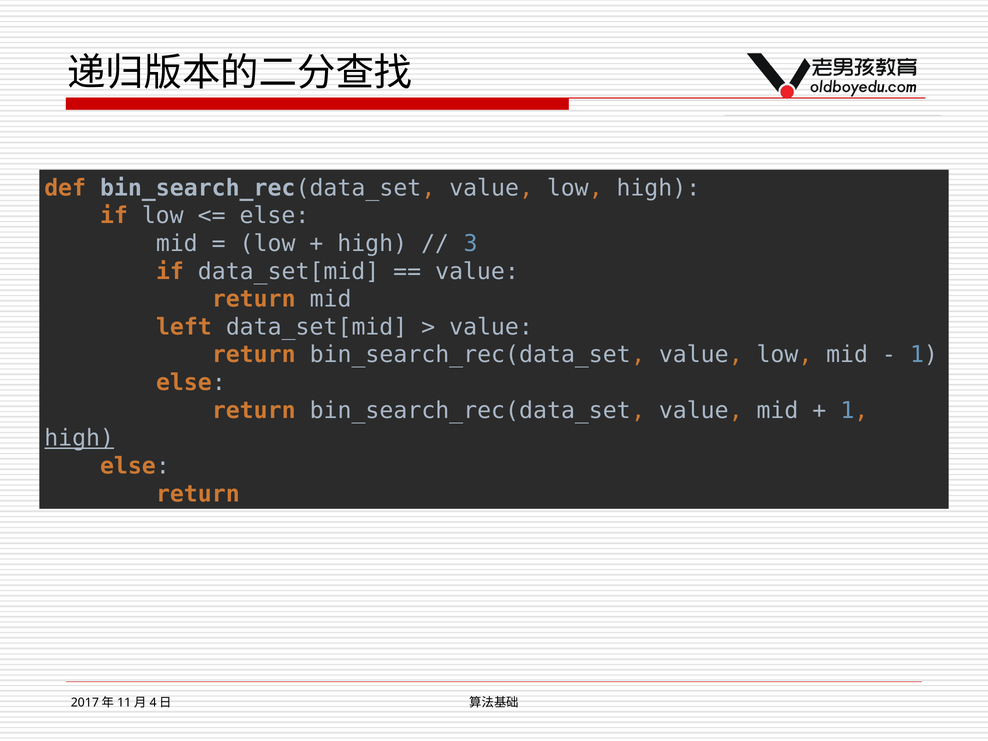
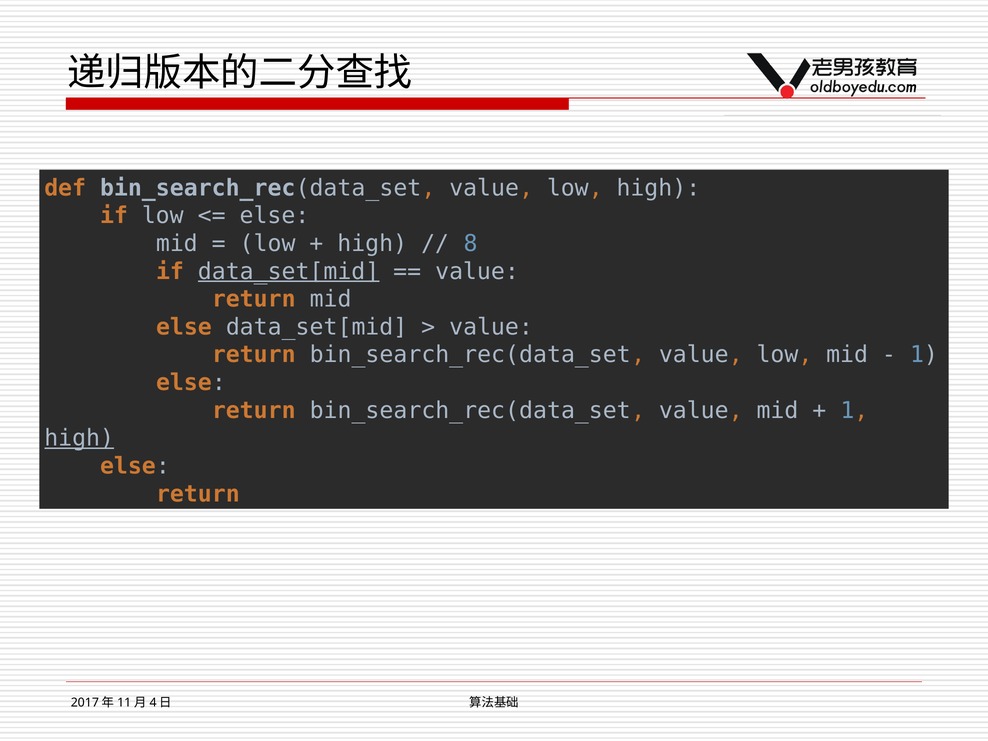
3: 3 -> 8
data_set[mid at (289, 271) underline: none -> present
left at (184, 327): left -> else
